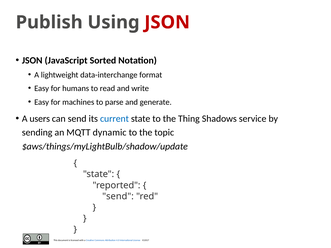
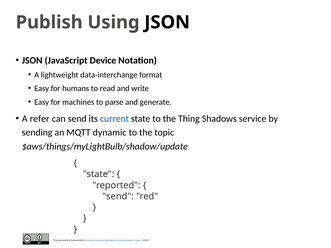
JSON at (167, 22) colour: red -> black
Sorted: Sorted -> Device
users: users -> refer
